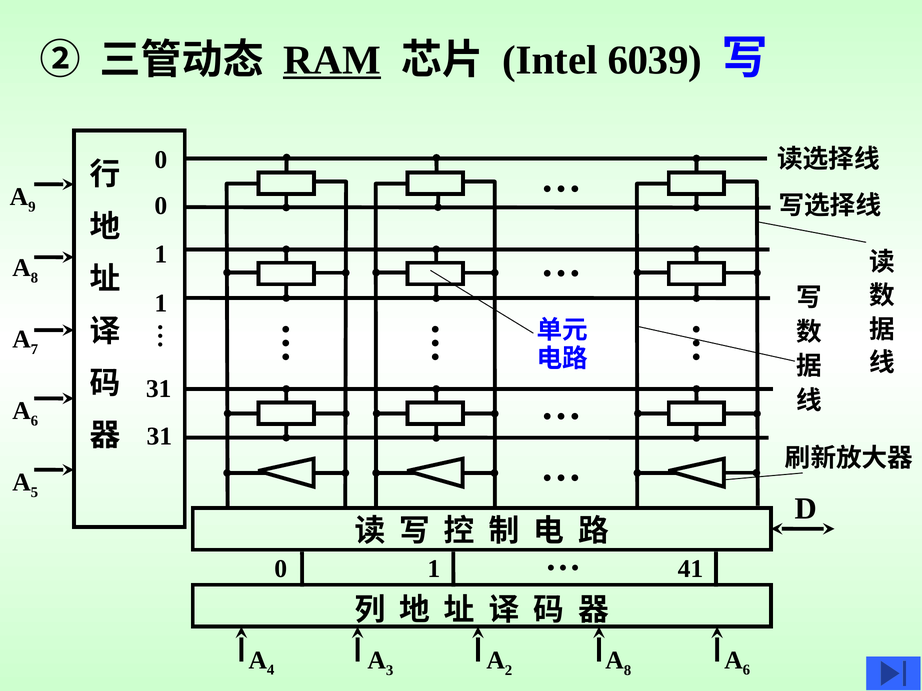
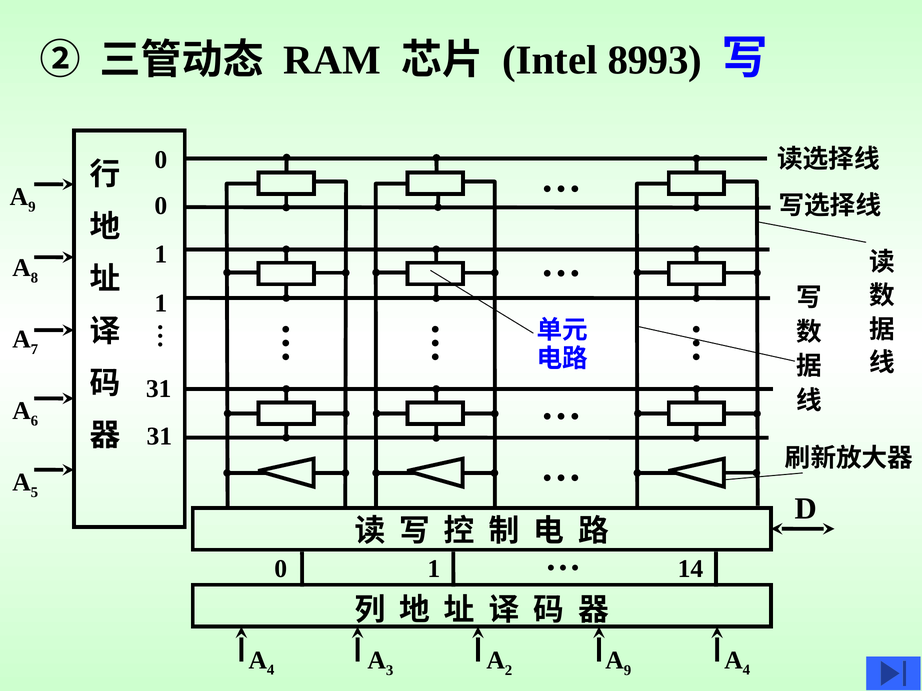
RAM underline: present -> none
6039: 6039 -> 8993
41: 41 -> 14
8 at (628, 671): 8 -> 9
6 at (746, 671): 6 -> 4
